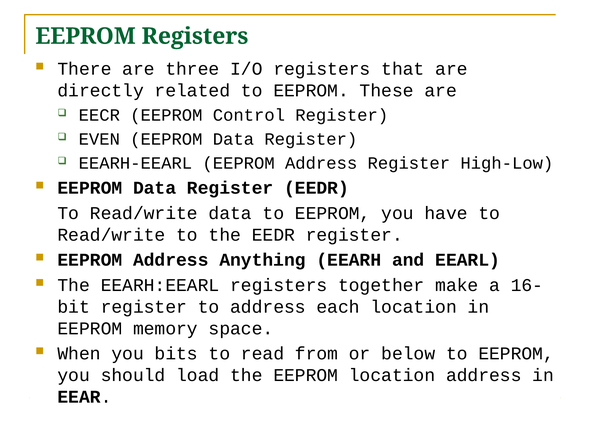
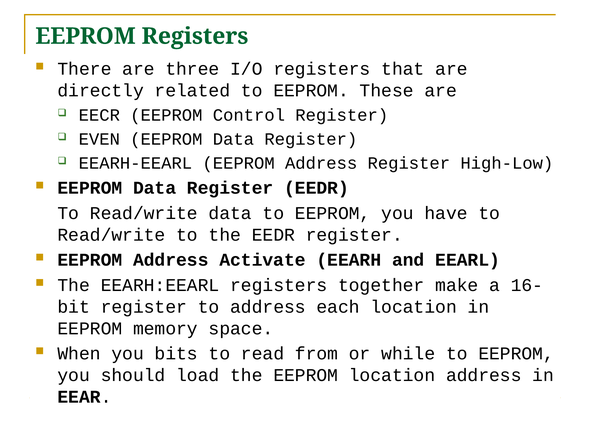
Anything: Anything -> Activate
below: below -> while
